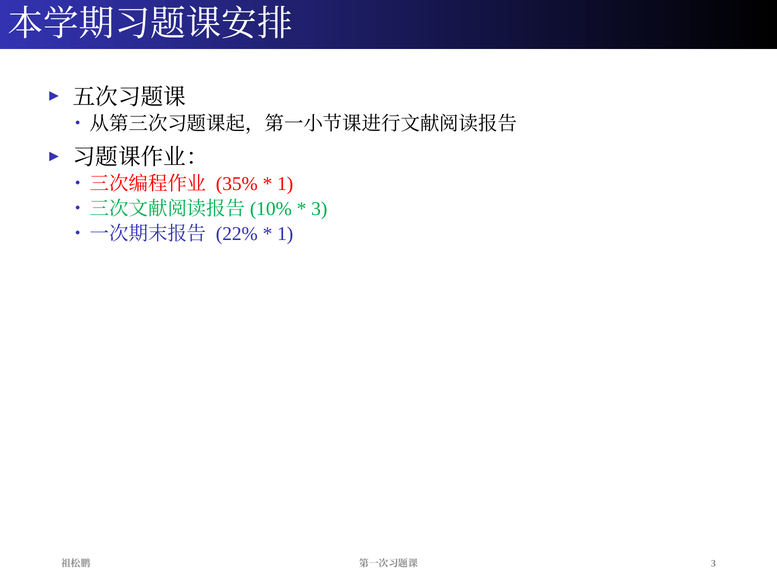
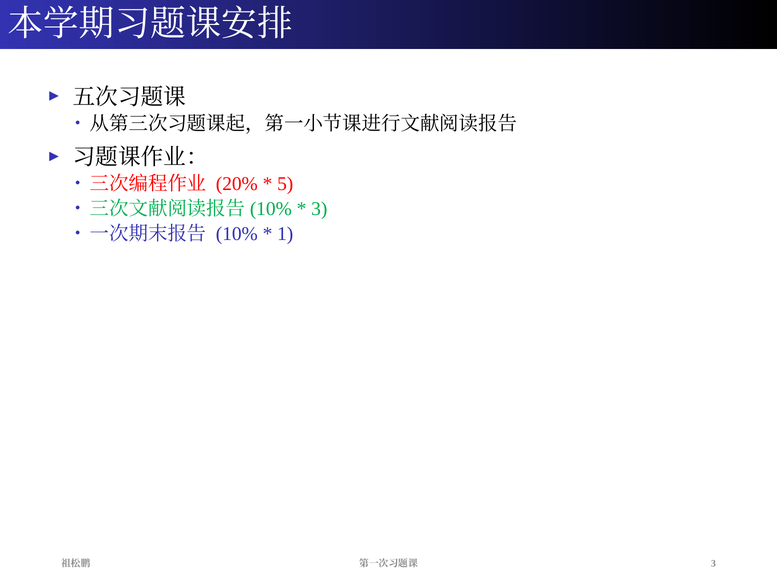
35%: 35% -> 20%
1 at (285, 184): 1 -> 5
22%: 22% -> 10%
